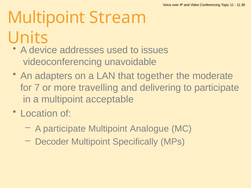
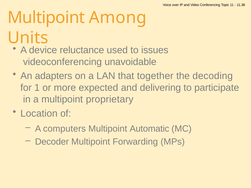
Stream: Stream -> Among
addresses: addresses -> reluctance
moderate: moderate -> decoding
7: 7 -> 1
travelling: travelling -> expected
acceptable: acceptable -> proprietary
A participate: participate -> computers
Analogue: Analogue -> Automatic
Specifically: Specifically -> Forwarding
